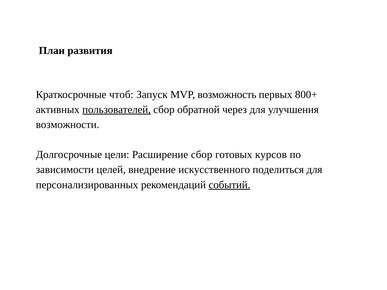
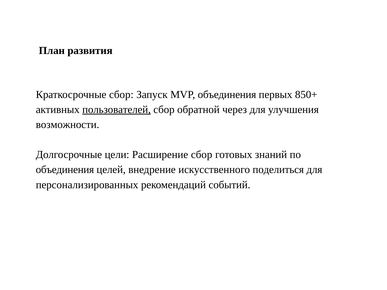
Краткосрочные чтоб: чтоб -> сбор
MVP возможность: возможность -> объединения
800+: 800+ -> 850+
курсов: курсов -> знаний
зависимости at (65, 170): зависимости -> объединения
событий underline: present -> none
